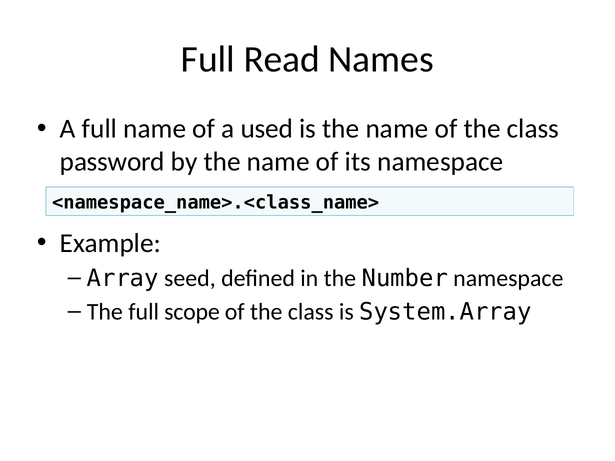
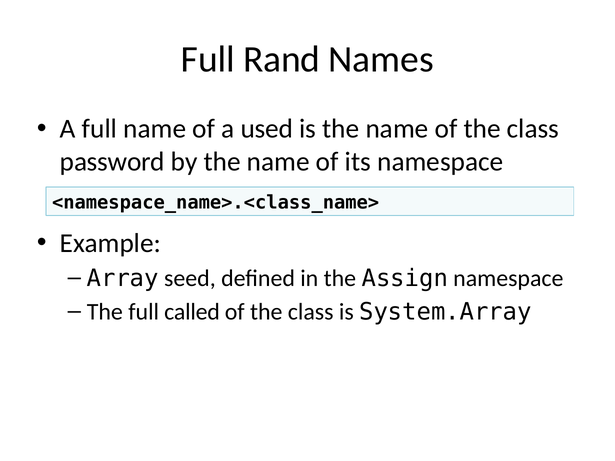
Read: Read -> Rand
Number: Number -> Assign
scope: scope -> called
